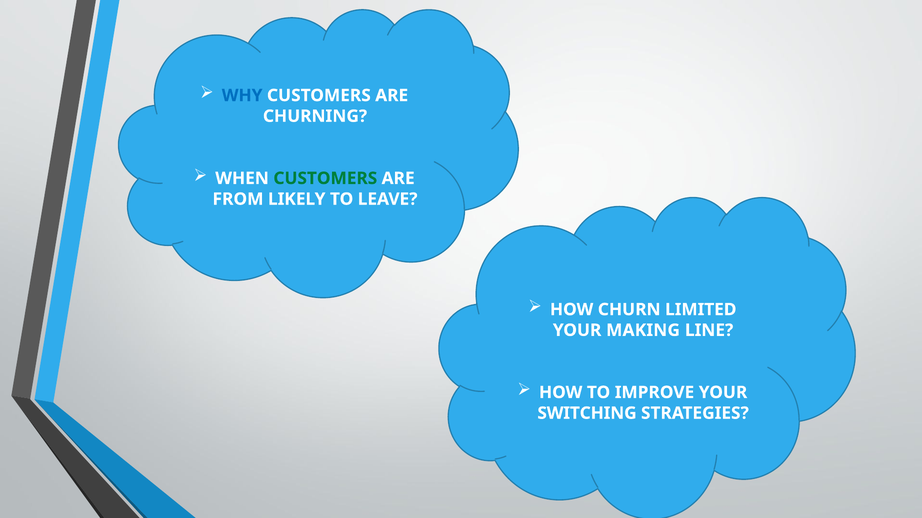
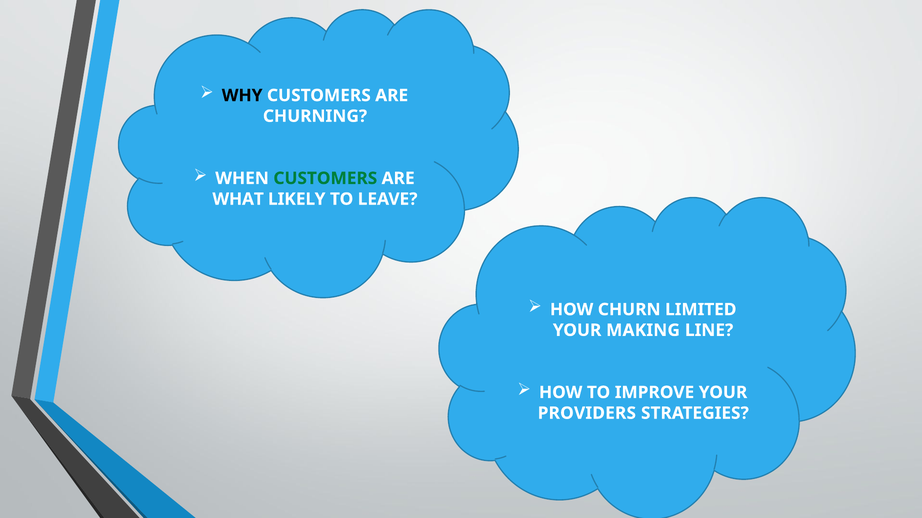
WHY colour: blue -> black
FROM: FROM -> WHAT
SWITCHING: SWITCHING -> PROVIDERS
